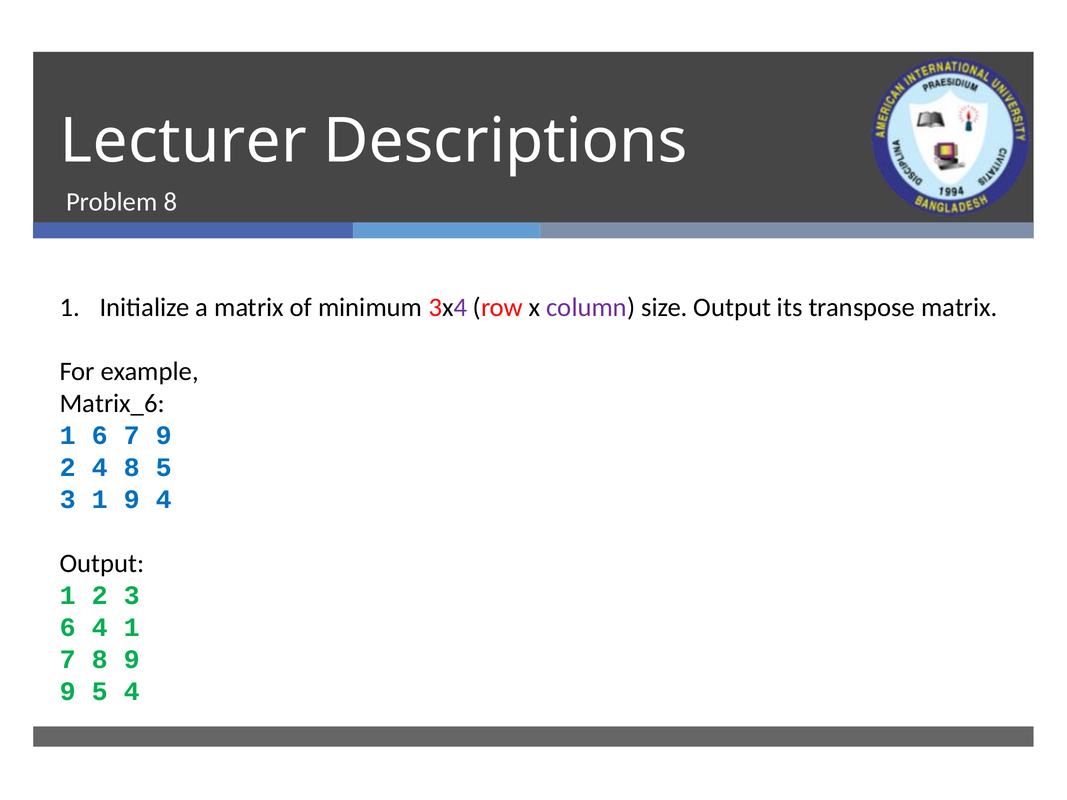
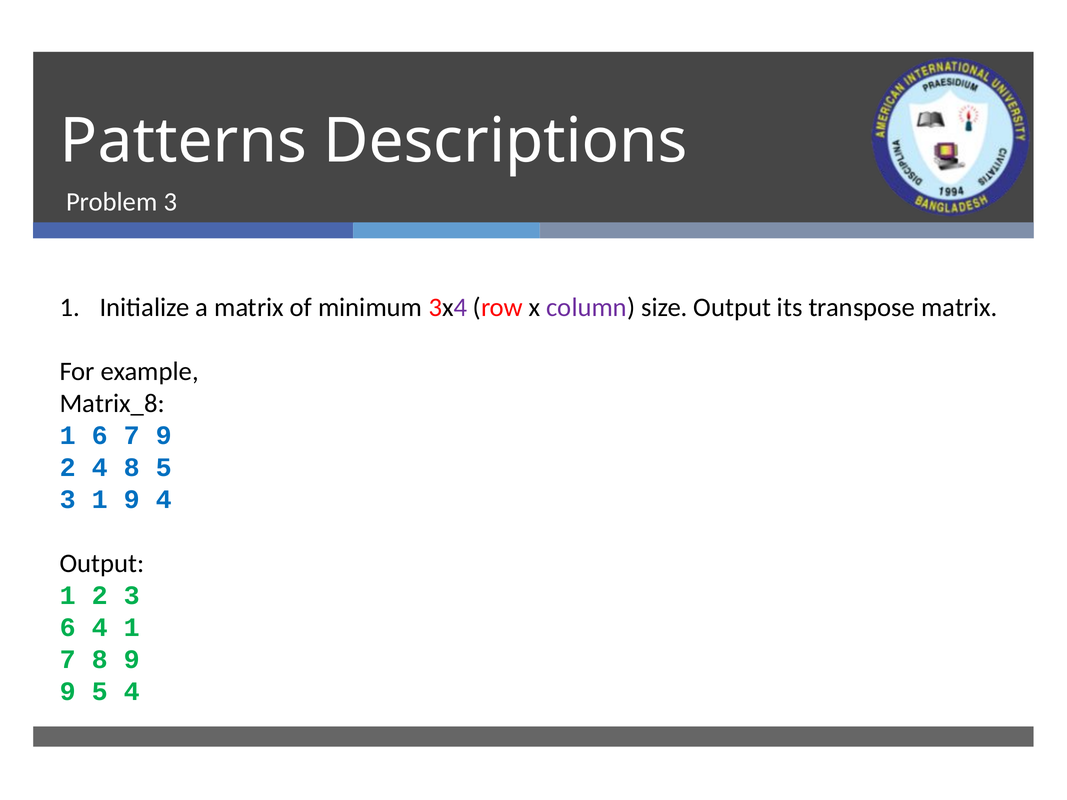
Lecturer: Lecturer -> Patterns
Problem 8: 8 -> 3
Matrix_6: Matrix_6 -> Matrix_8
